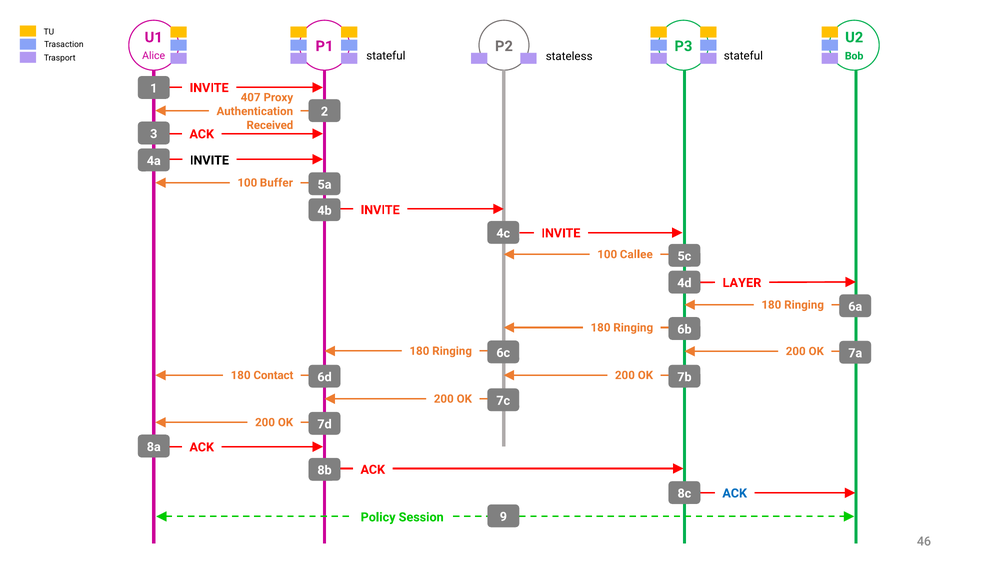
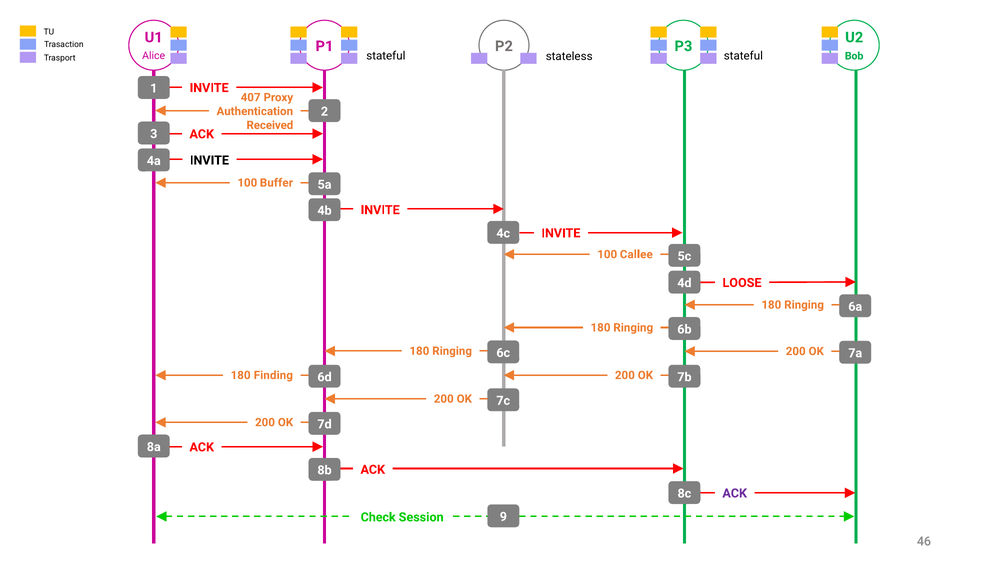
LAYER: LAYER -> LOOSE
Contact: Contact -> Finding
ACK at (735, 493) colour: blue -> purple
Policy: Policy -> Check
